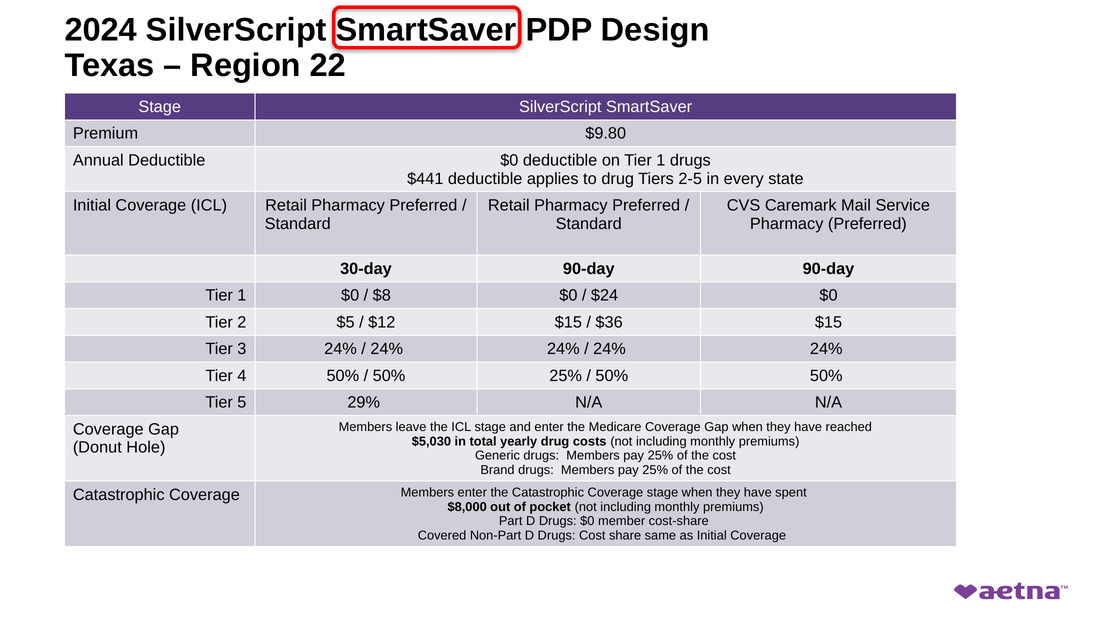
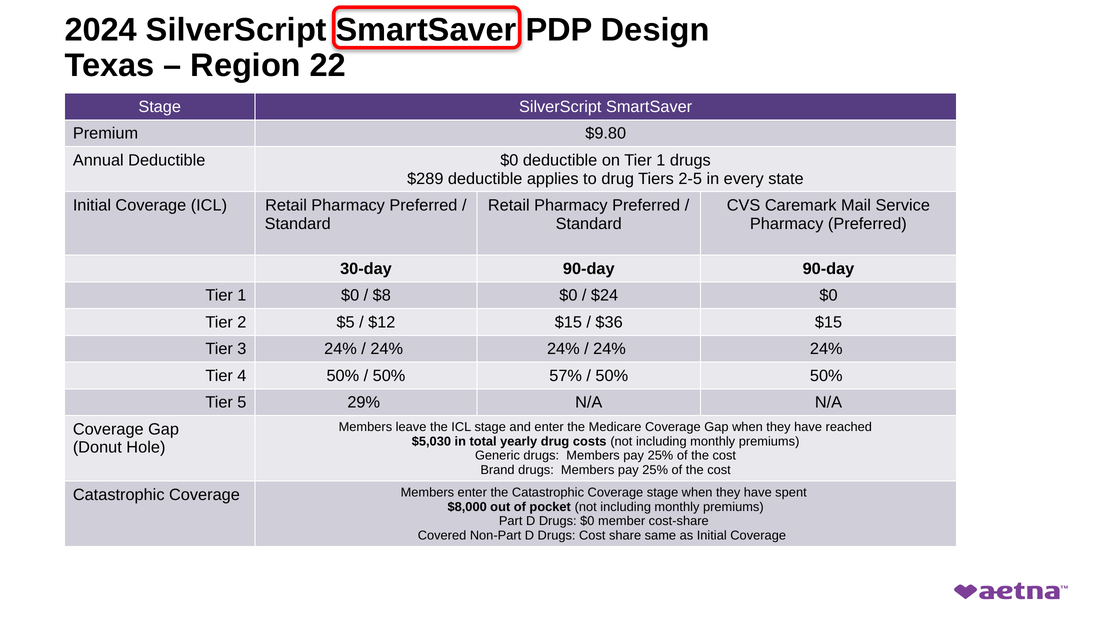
$441: $441 -> $289
50% 25%: 25% -> 57%
